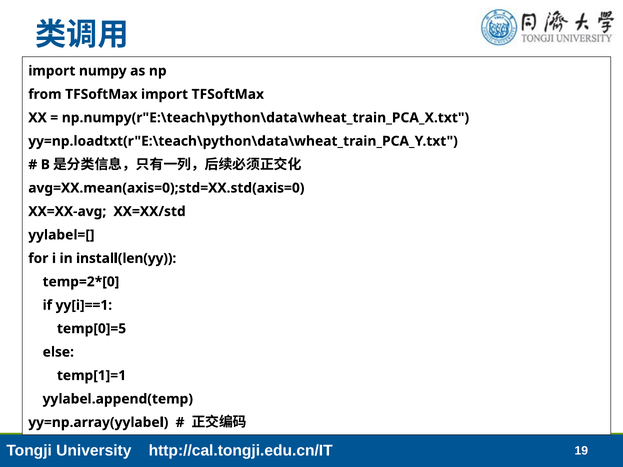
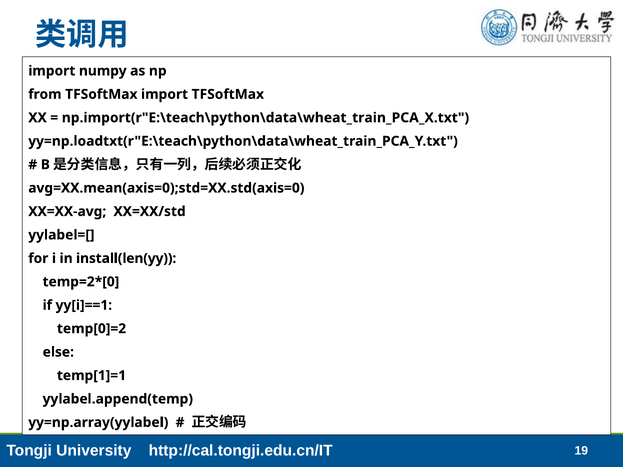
np.numpy(r"E:\teach\python\data\wheat_train_PCA_X.txt: np.numpy(r"E:\teach\python\data\wheat_train_PCA_X.txt -> np.import(r"E:\teach\python\data\wheat_train_PCA_X.txt
temp[0]=5: temp[0]=5 -> temp[0]=2
